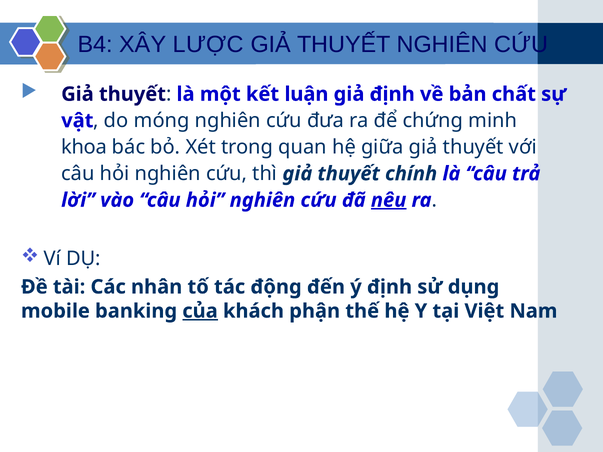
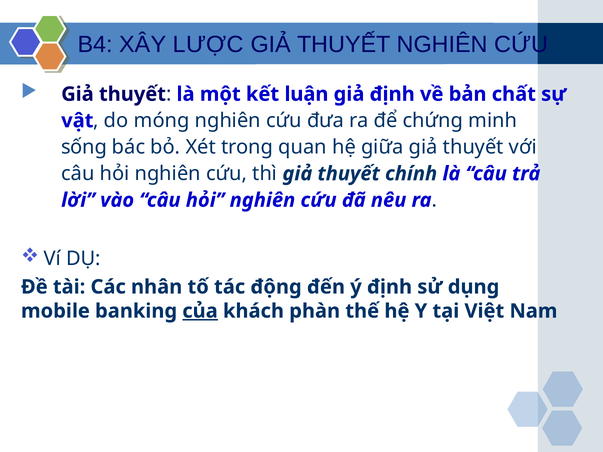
khoa: khoa -> sống
nêu underline: present -> none
phận: phận -> phàn
